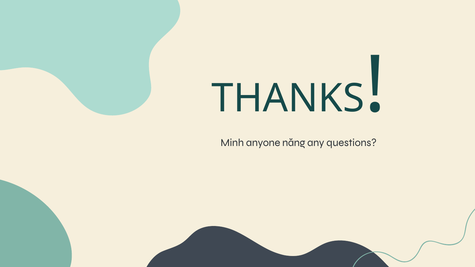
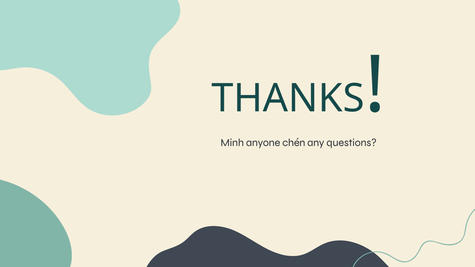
năng: năng -> chén
